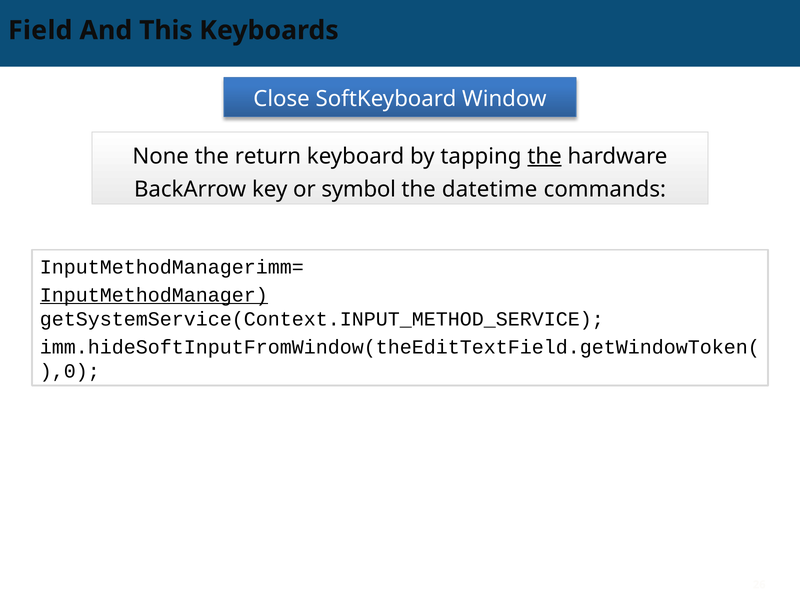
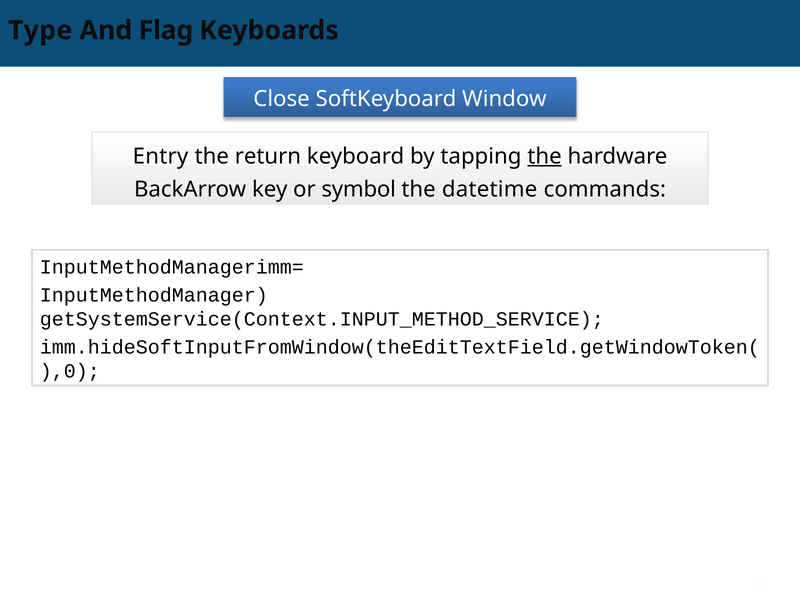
Field: Field -> Type
This: This -> Flag
None: None -> Entry
InputMethodManager underline: present -> none
